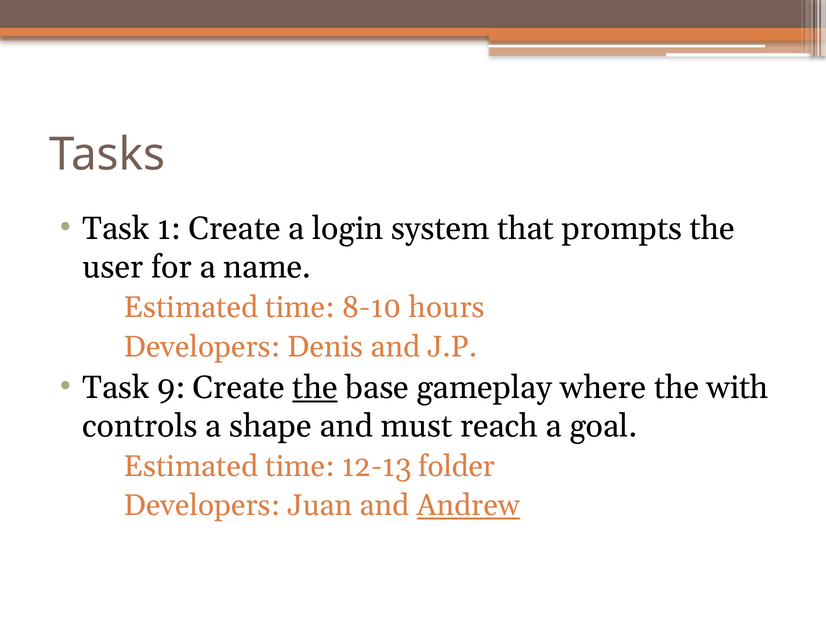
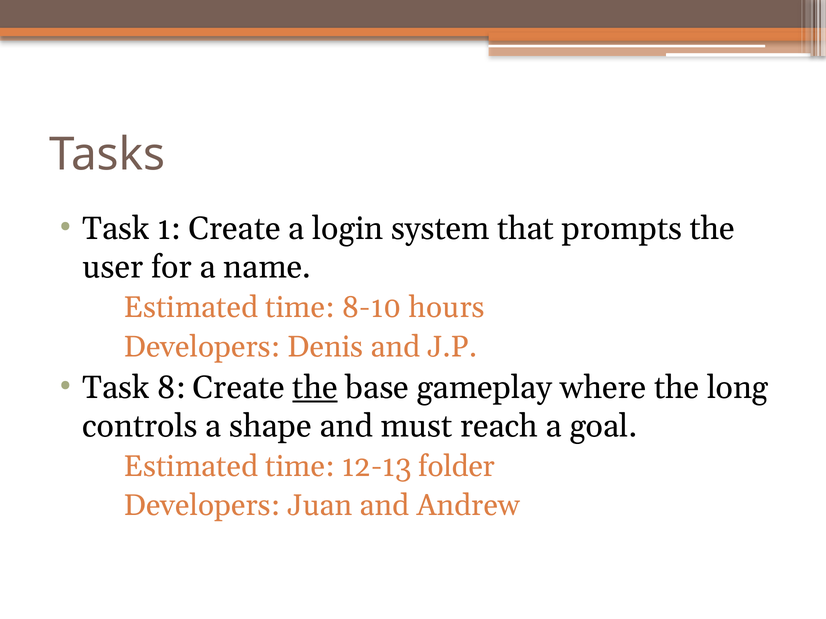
9: 9 -> 8
with: with -> long
Andrew underline: present -> none
